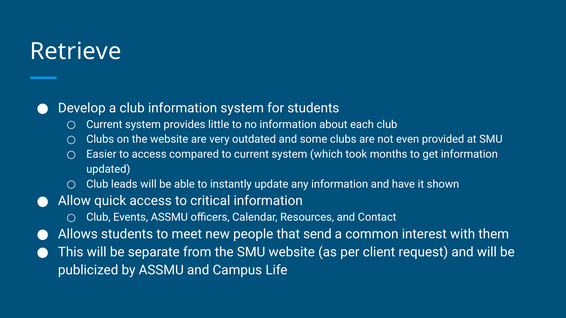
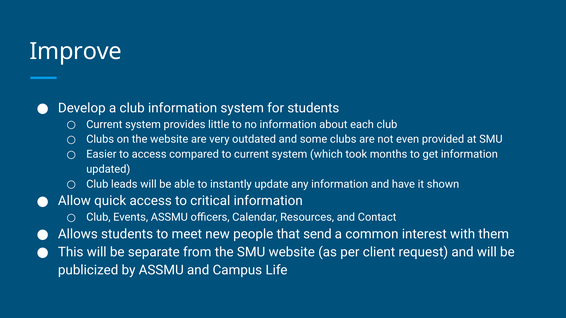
Retrieve: Retrieve -> Improve
